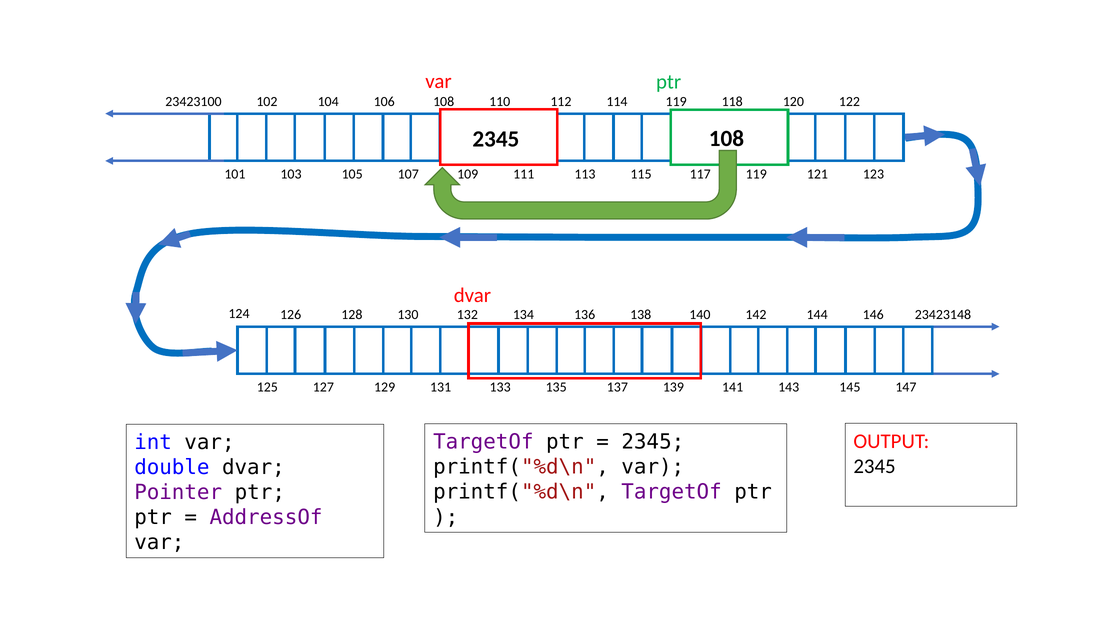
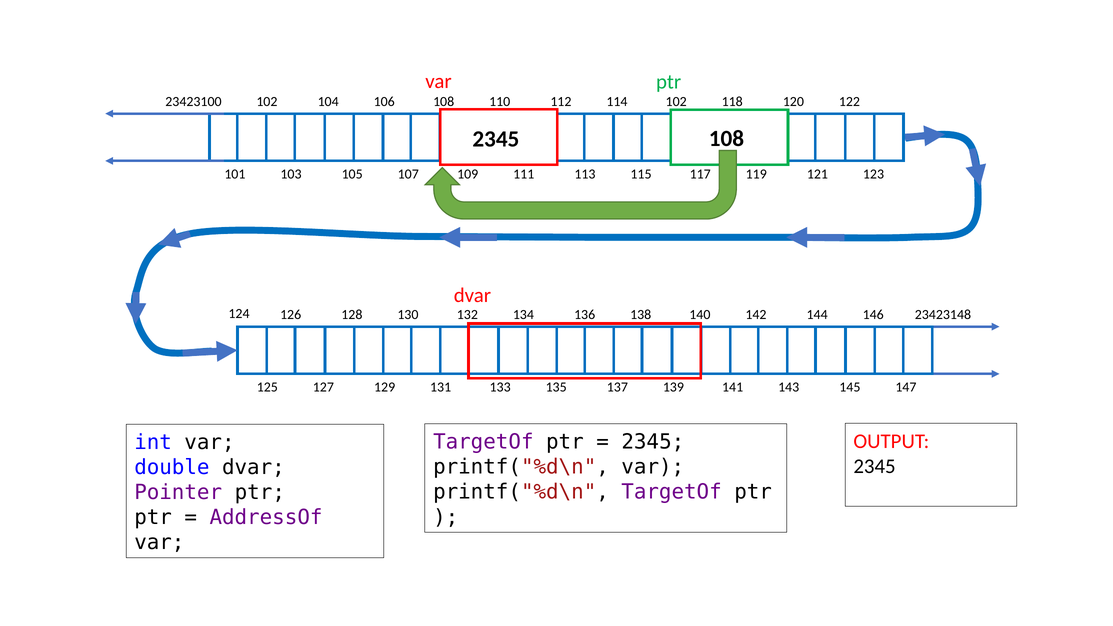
114 119: 119 -> 102
